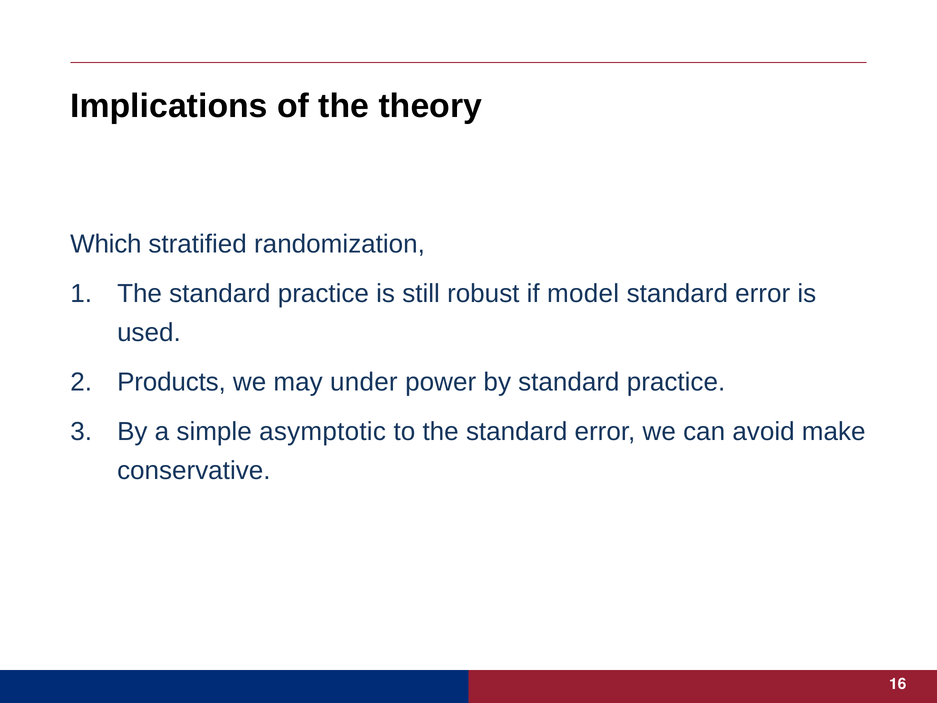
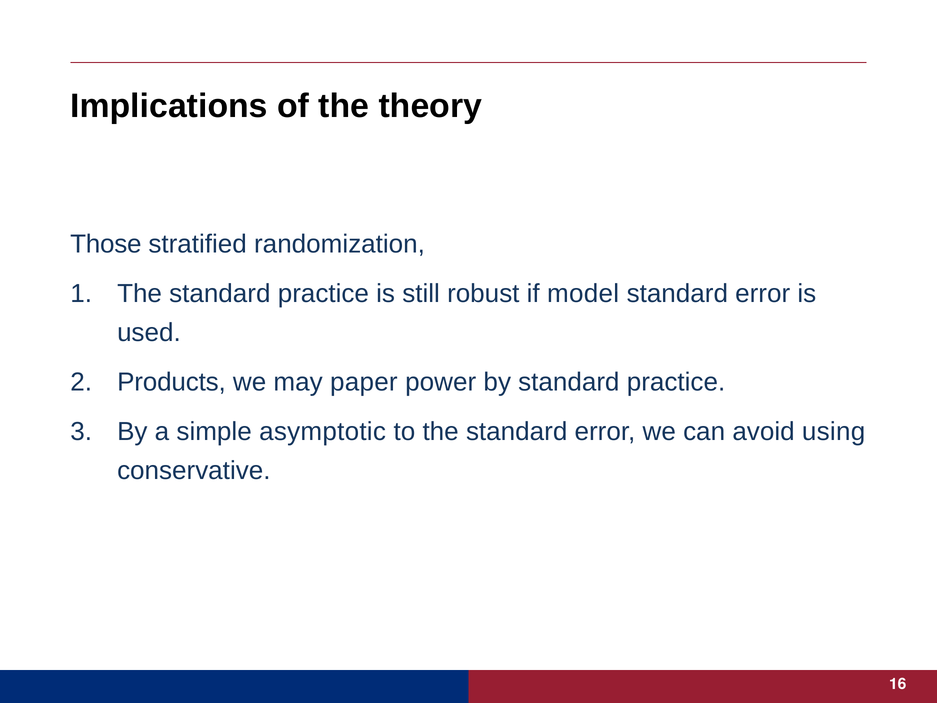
Which: Which -> Those
under: under -> paper
make: make -> using
